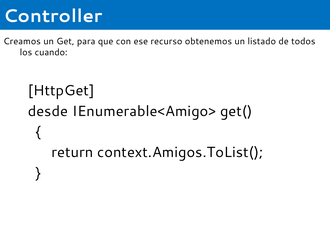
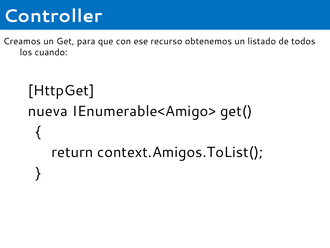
desde: desde -> nueva
